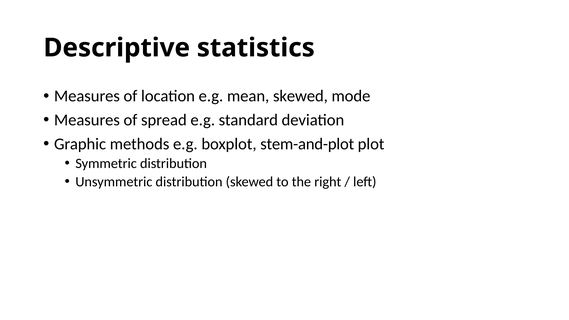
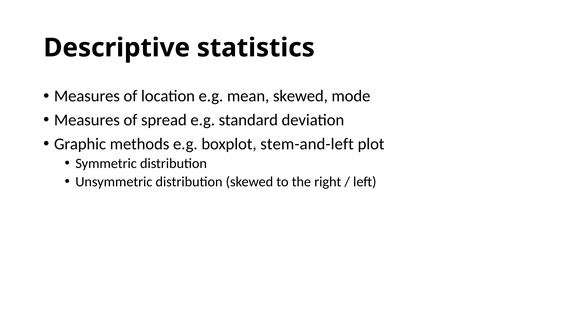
stem-and-plot: stem-and-plot -> stem-and-left
